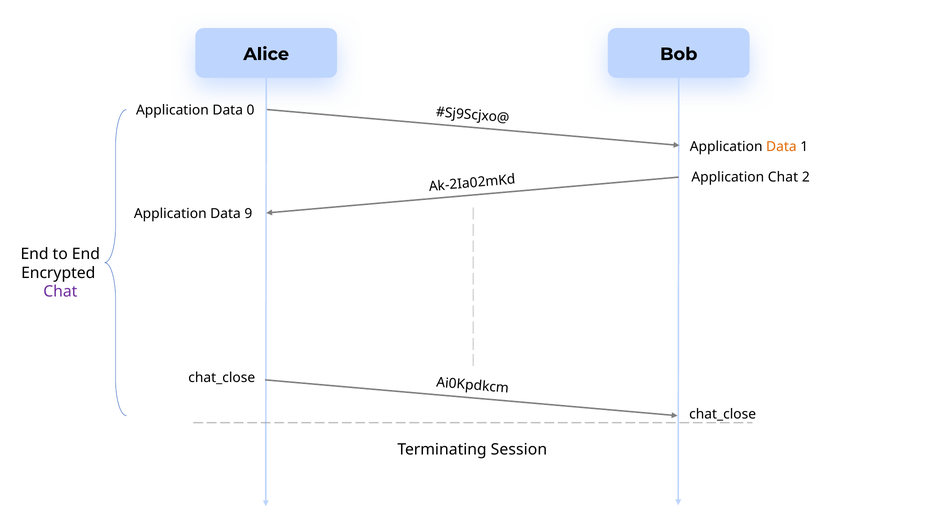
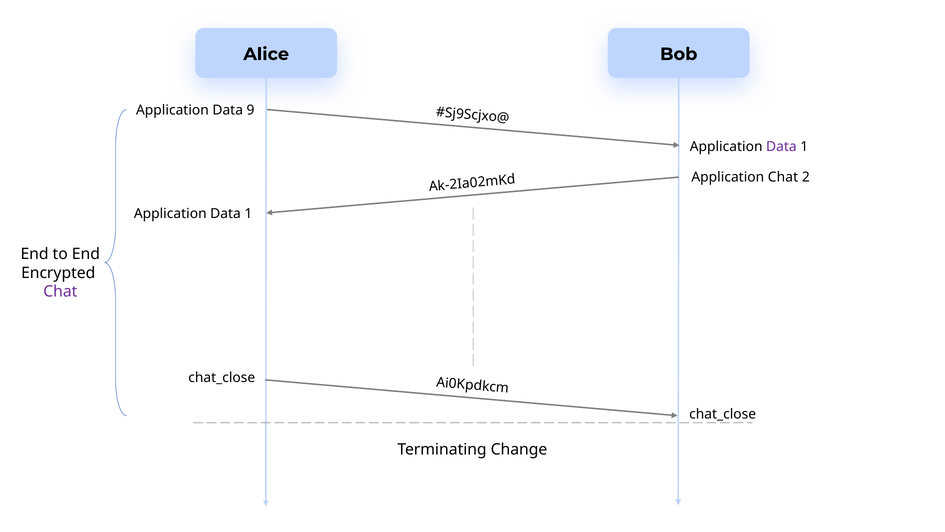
0: 0 -> 9
Data at (781, 147) colour: orange -> purple
9 at (248, 214): 9 -> 1
Session: Session -> Change
